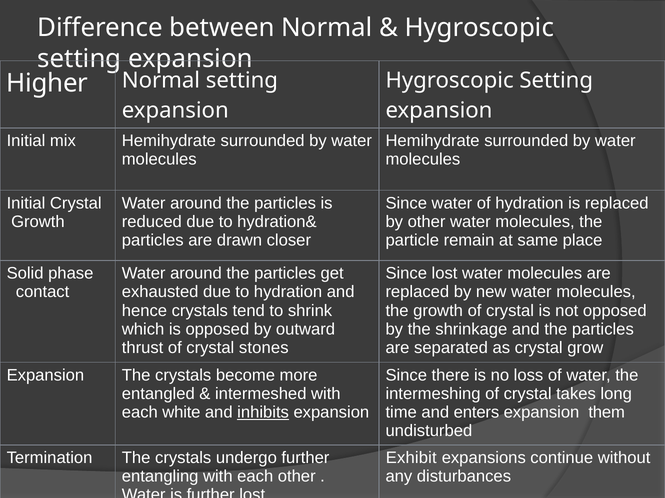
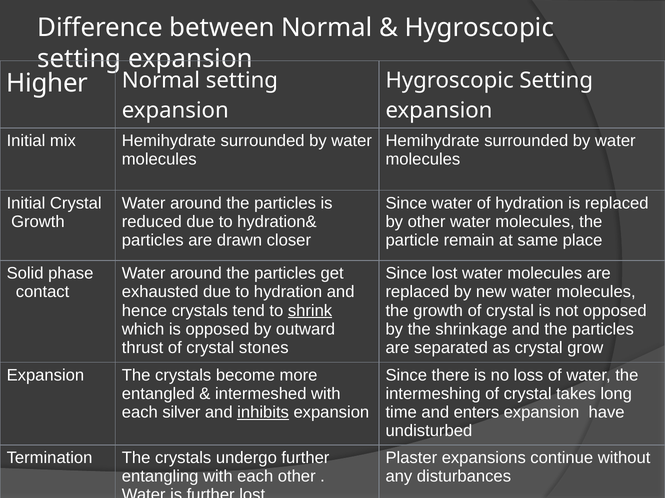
shrink underline: none -> present
white: white -> silver
them: them -> have
Exhibit: Exhibit -> Plaster
